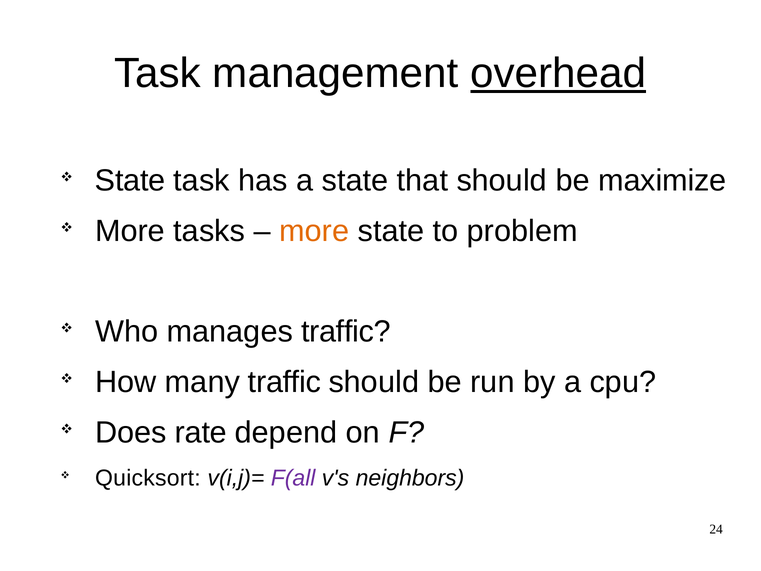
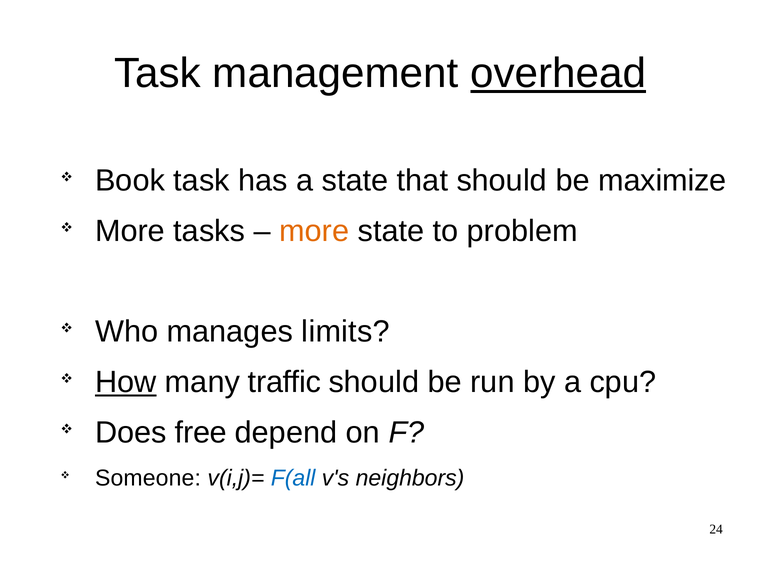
State at (130, 180): State -> Book
manages traffic: traffic -> limits
How underline: none -> present
rate: rate -> free
Quicksort: Quicksort -> Someone
F(all colour: purple -> blue
